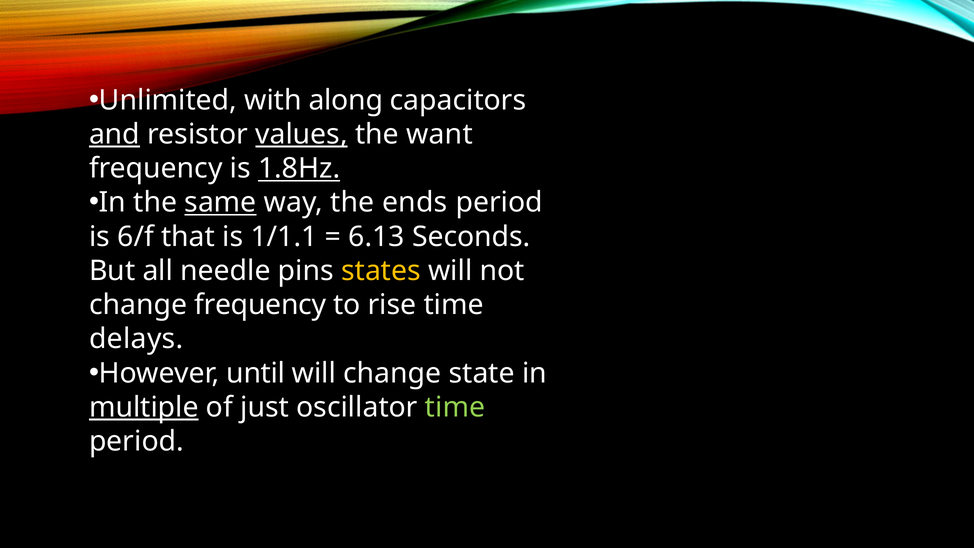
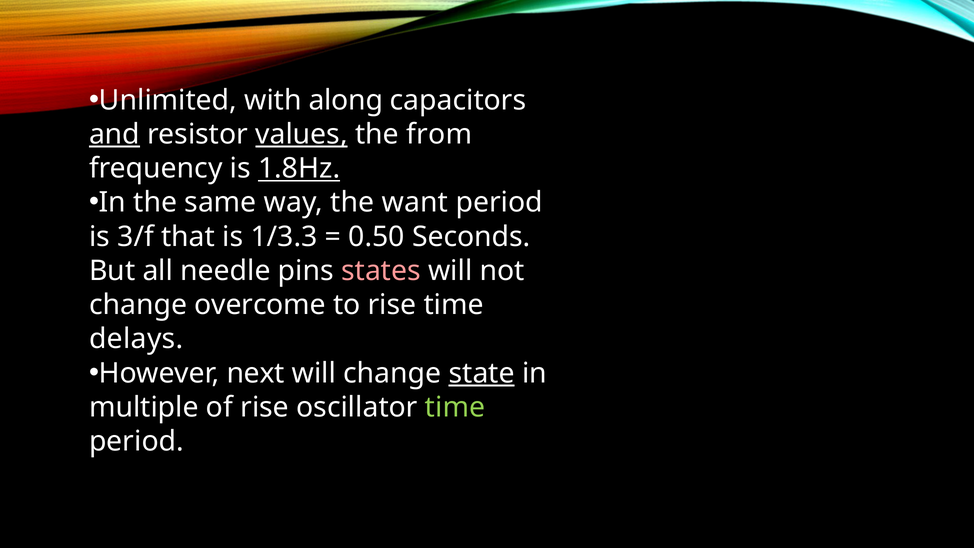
want: want -> from
same underline: present -> none
ends: ends -> want
6/f: 6/f -> 3/f
1/1.1: 1/1.1 -> 1/3.3
6.13: 6.13 -> 0.50
states colour: yellow -> pink
change frequency: frequency -> overcome
until: until -> next
state underline: none -> present
multiple underline: present -> none
of just: just -> rise
